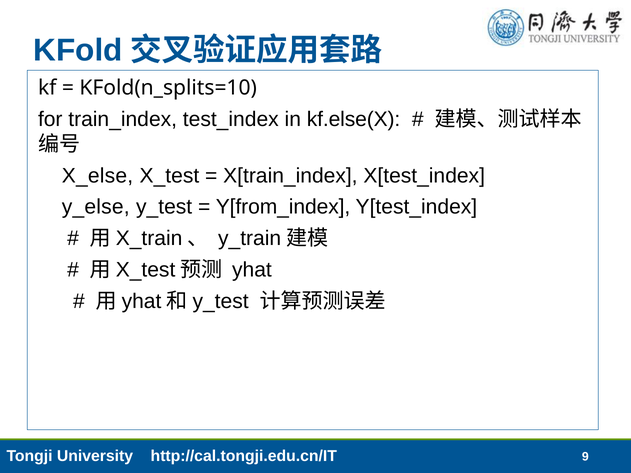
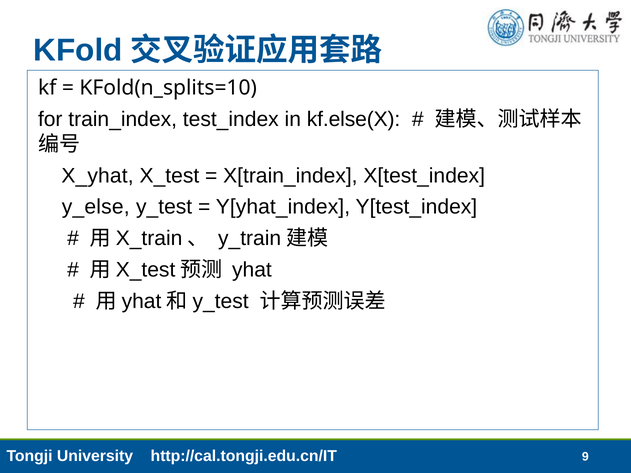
X_else: X_else -> X_yhat
Y[from_index: Y[from_index -> Y[yhat_index
